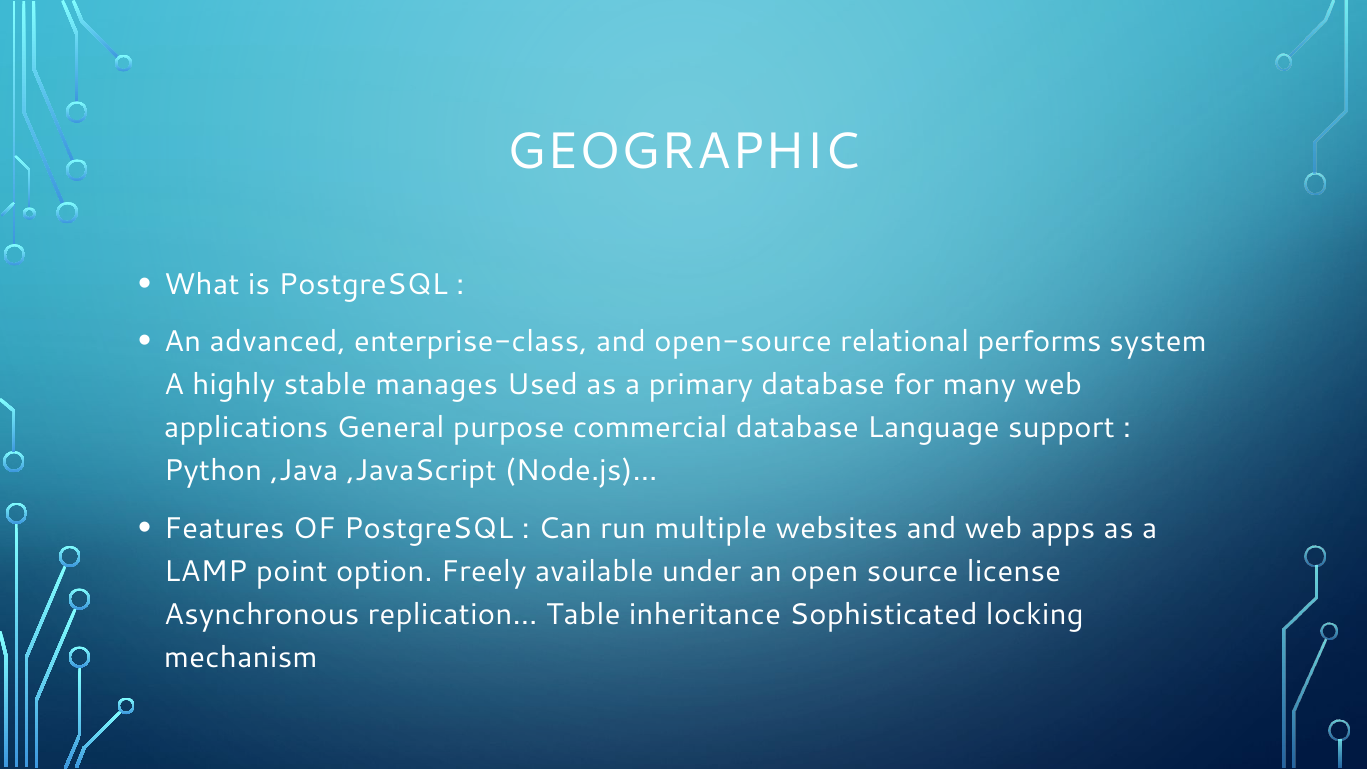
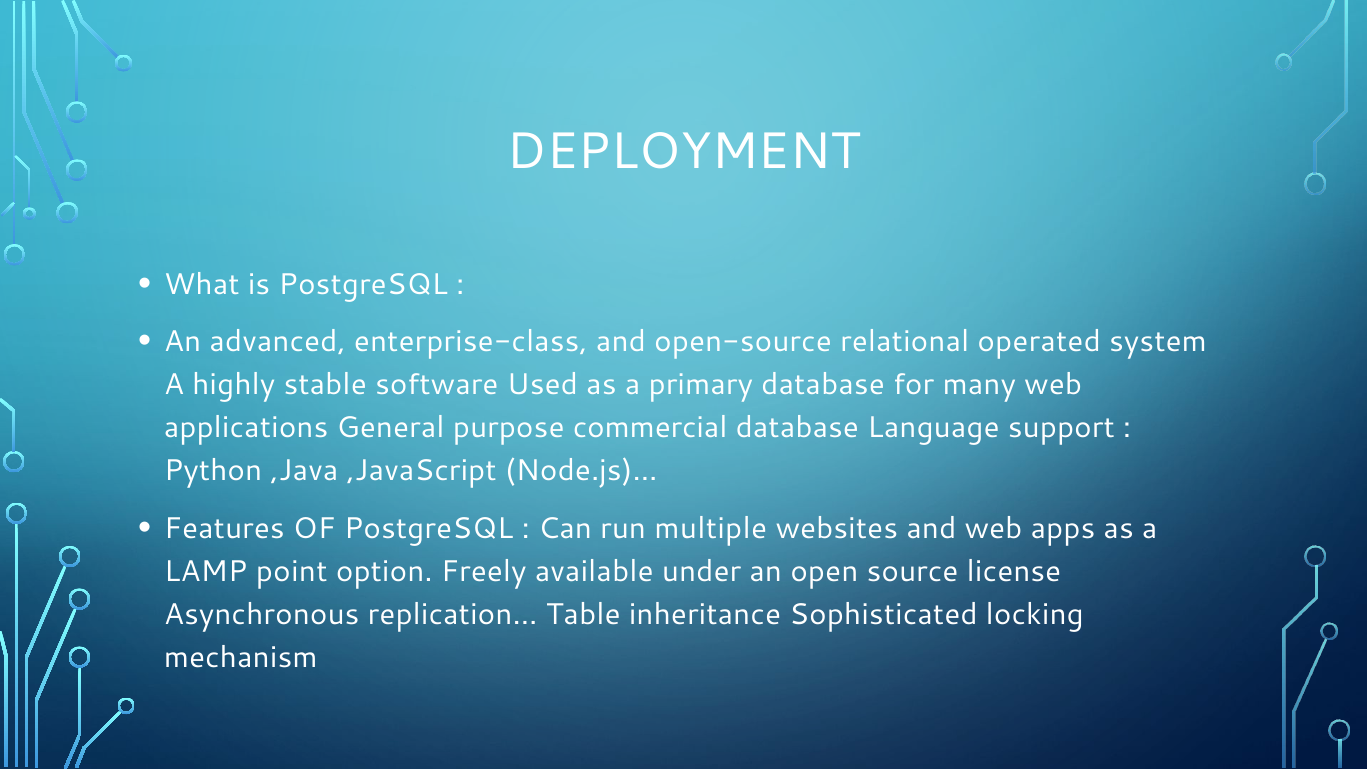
GEOGRAPHIC: GEOGRAPHIC -> DEPLOYMENT
performs: performs -> operated
manages: manages -> software
